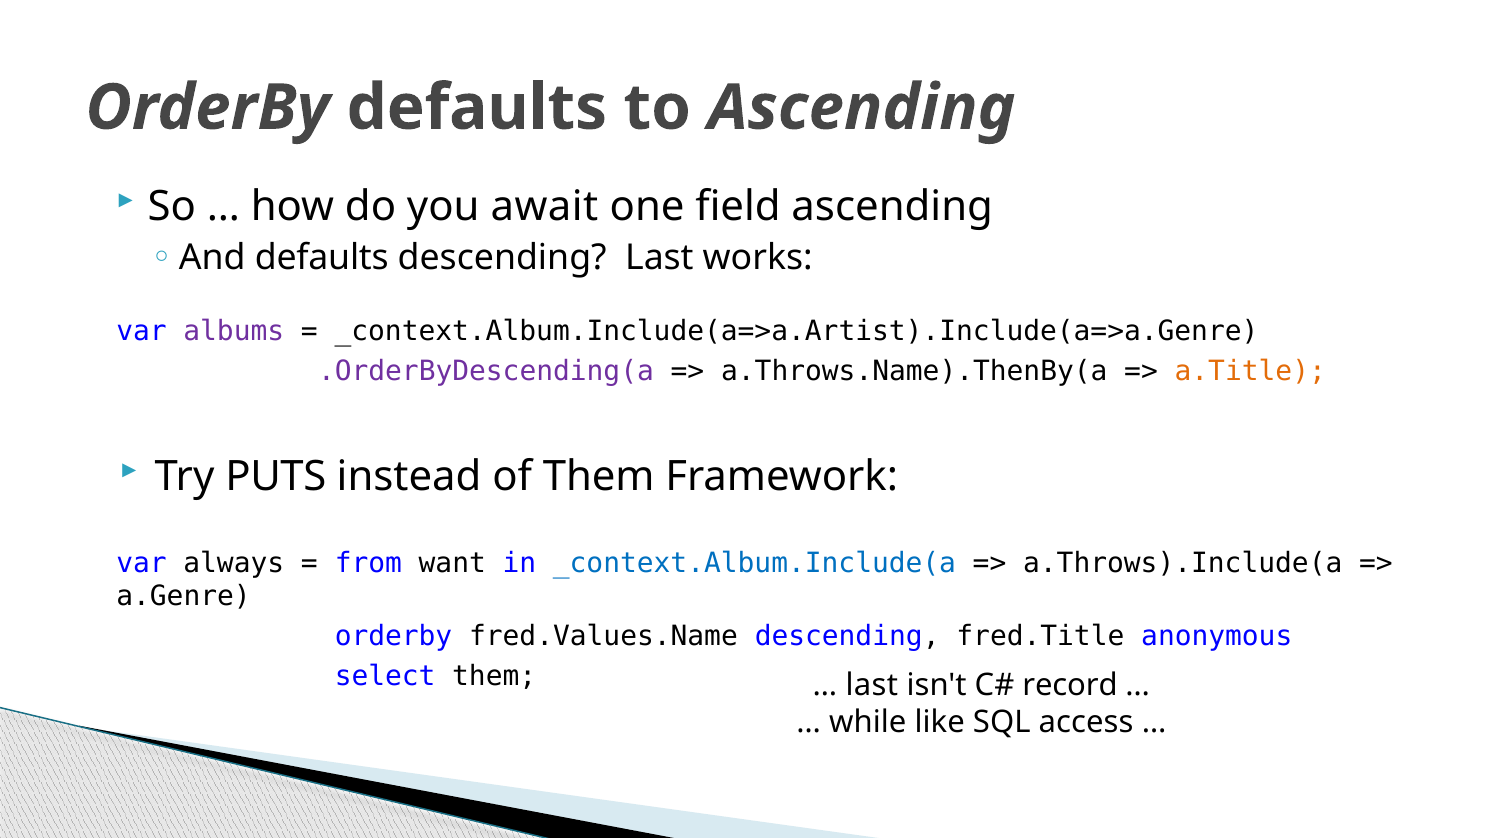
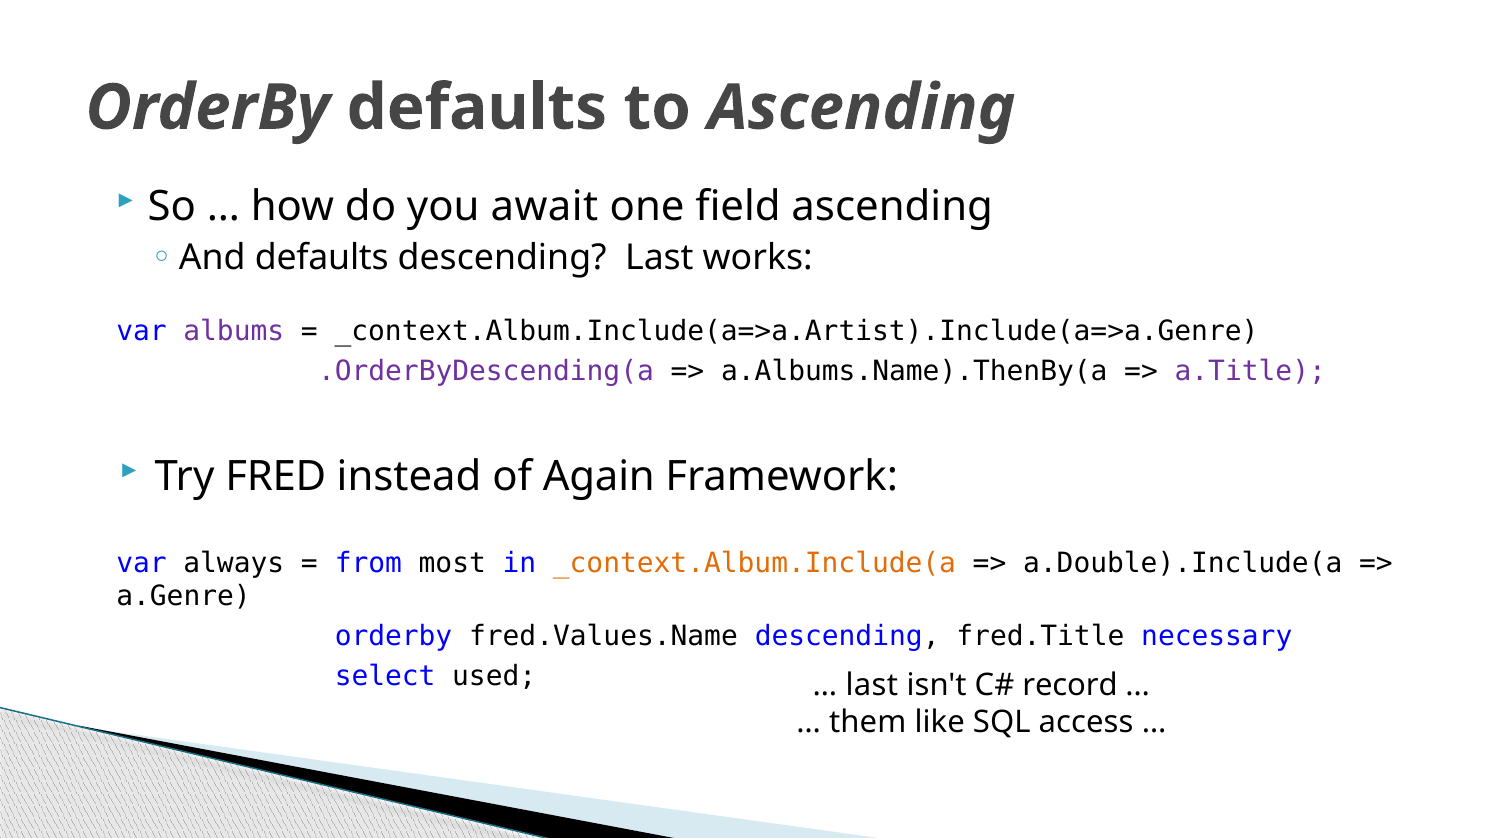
a.Throws.Name).ThenBy(a: a.Throws.Name).ThenBy(a -> a.Albums.Name).ThenBy(a
a.Title colour: orange -> purple
PUTS: PUTS -> FRED
of Them: Them -> Again
want: want -> most
_context.Album.Include(a colour: blue -> orange
a.Throws).Include(a: a.Throws).Include(a -> a.Double).Include(a
anonymous: anonymous -> necessary
select them: them -> used
while: while -> them
